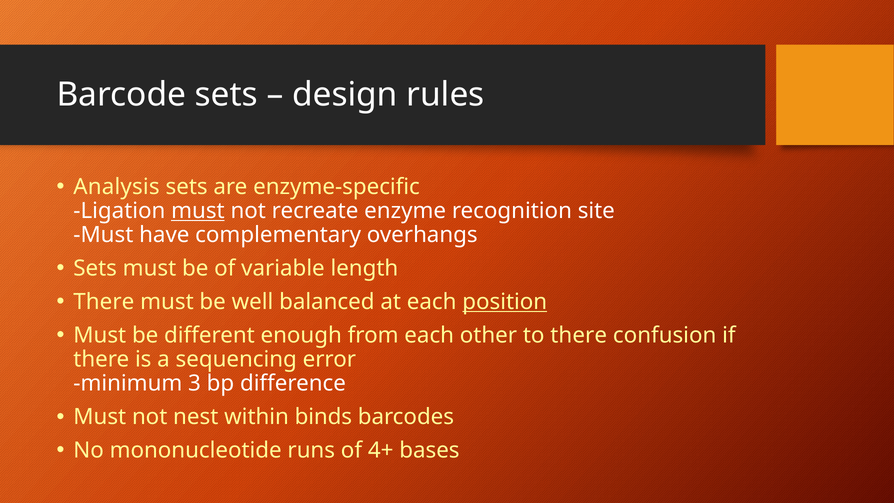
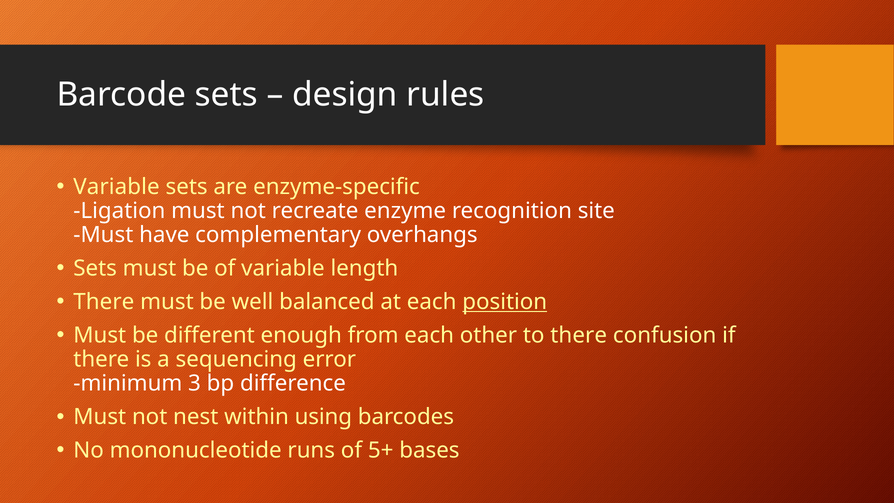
Analysis at (116, 187): Analysis -> Variable
must at (198, 211) underline: present -> none
binds: binds -> using
4+: 4+ -> 5+
